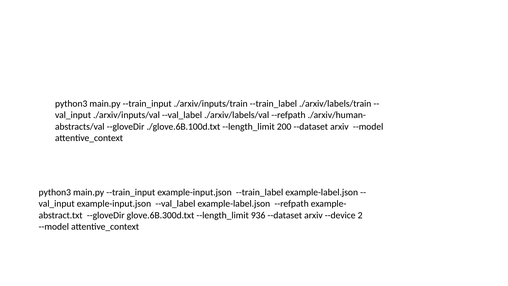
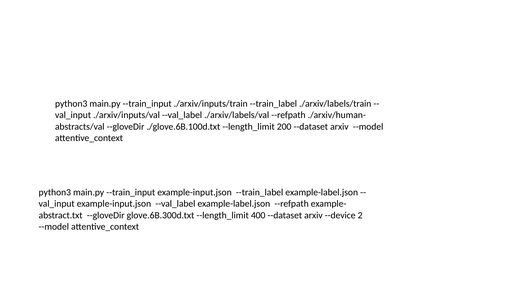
936: 936 -> 400
